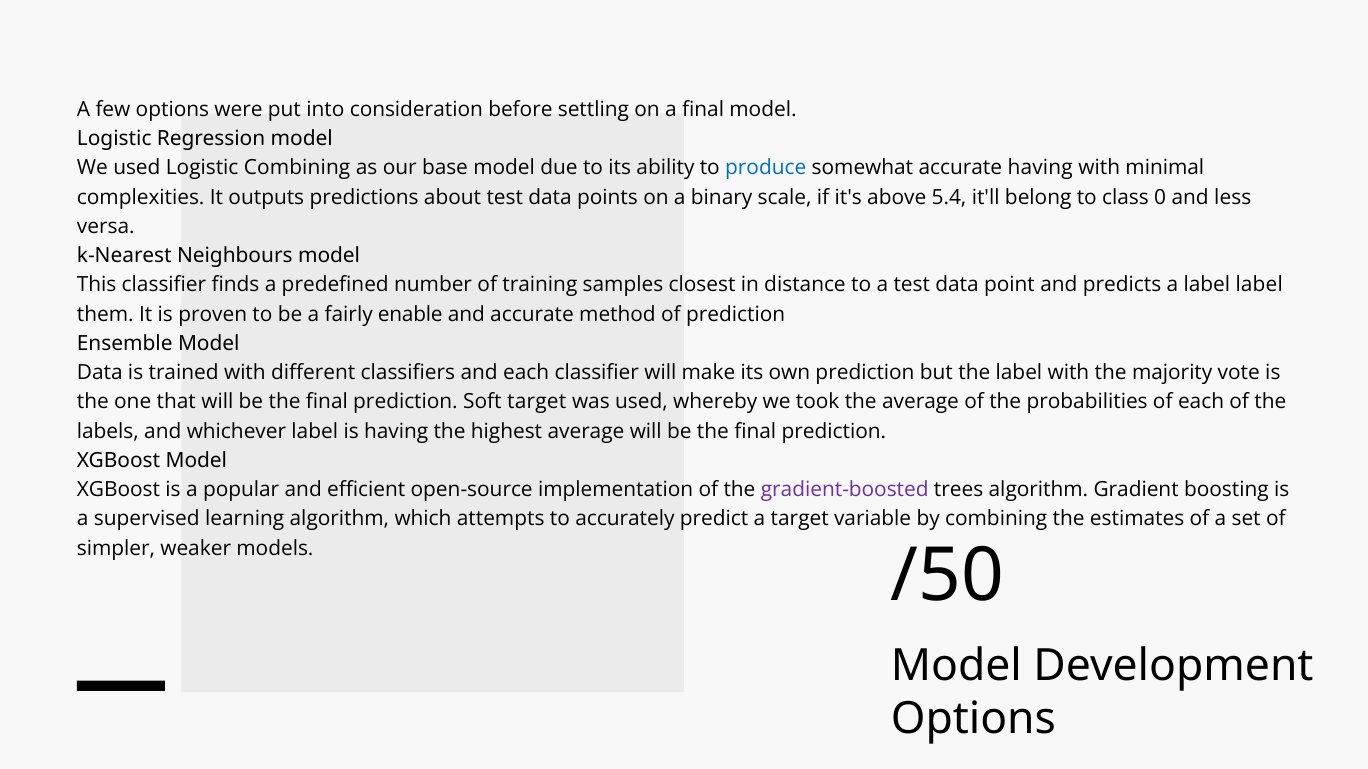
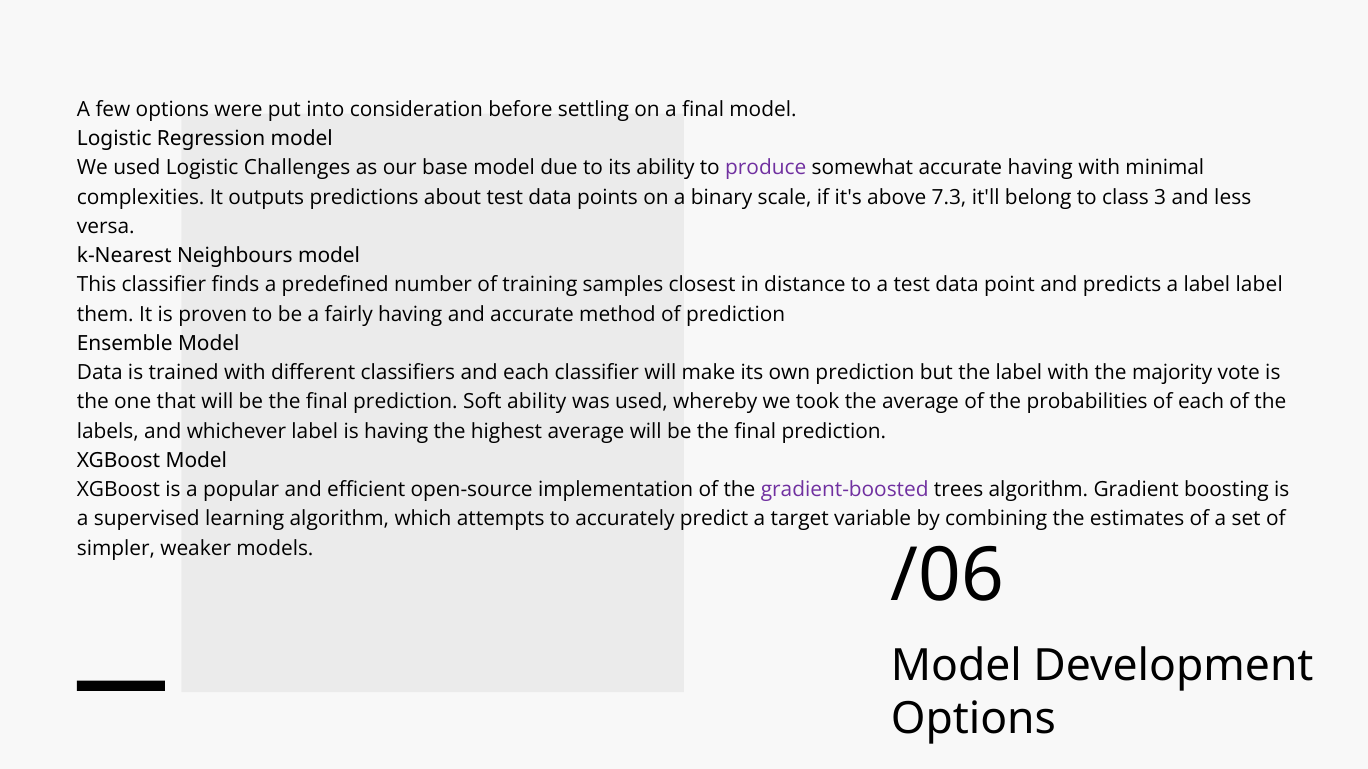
Logistic Combining: Combining -> Challenges
produce colour: blue -> purple
5.4: 5.4 -> 7.3
0: 0 -> 3
fairly enable: enable -> having
Soft target: target -> ability
/50: /50 -> /06
